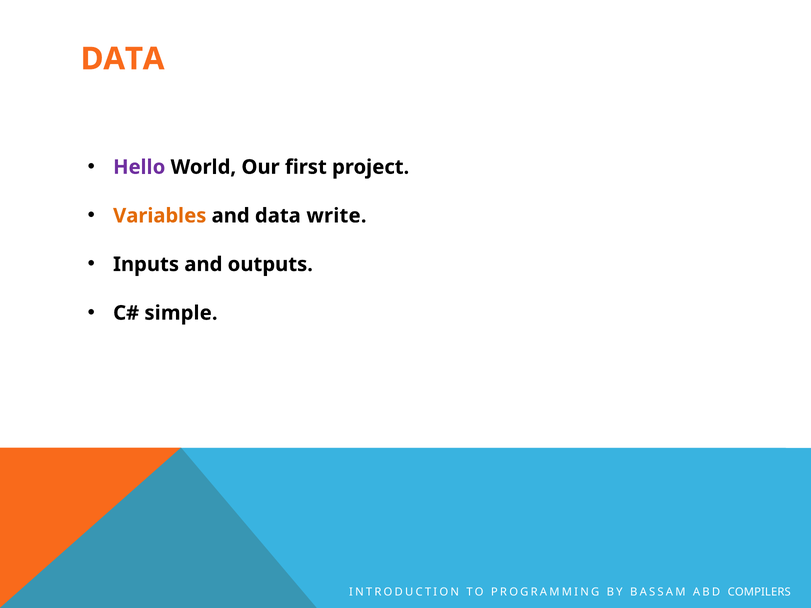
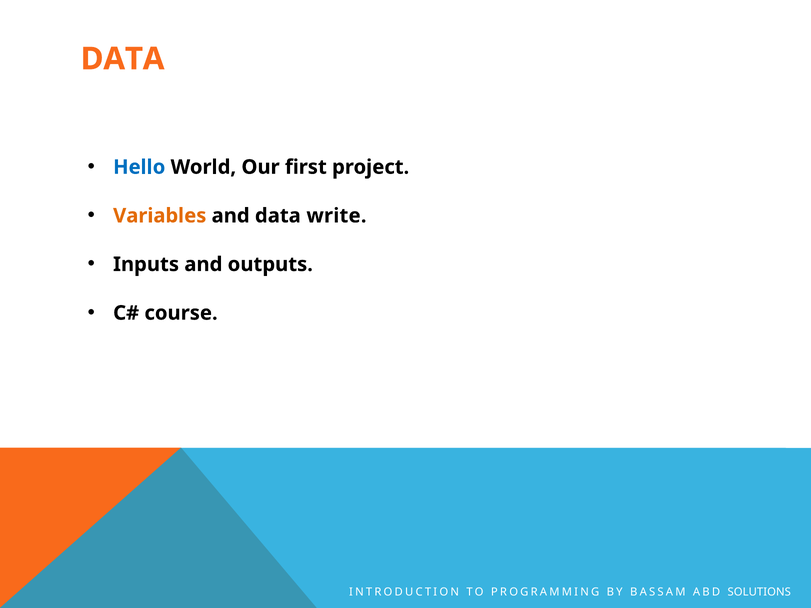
Hello colour: purple -> blue
simple: simple -> course
COMPILERS: COMPILERS -> SOLUTIONS
